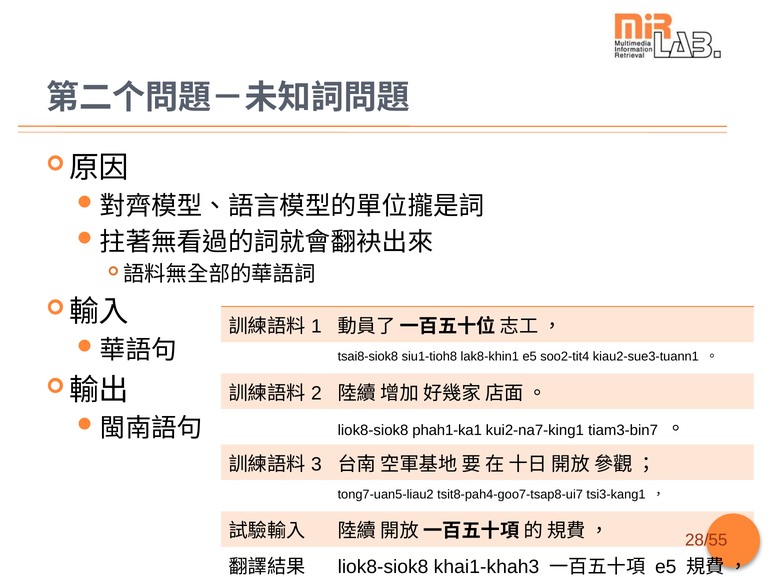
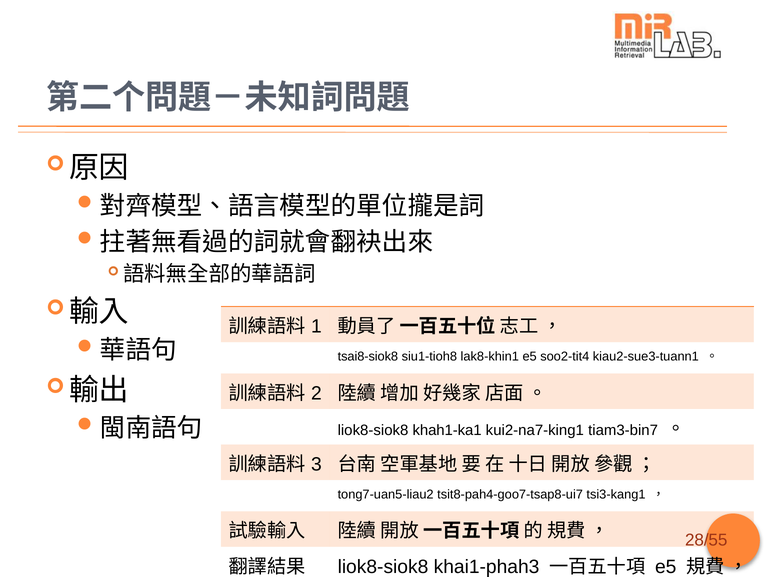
phah1-ka1: phah1-ka1 -> khah1-ka1
khai1-khah3: khai1-khah3 -> khai1-phah3
